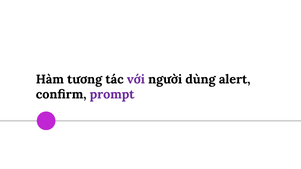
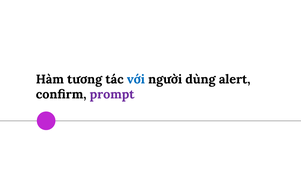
với colour: purple -> blue
